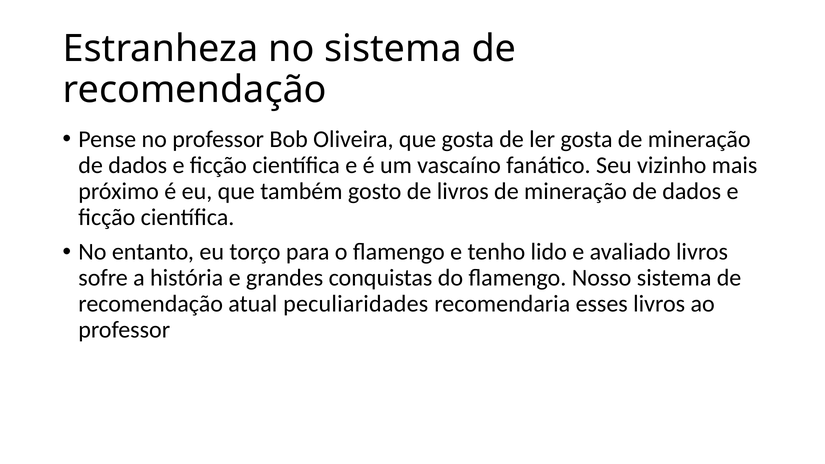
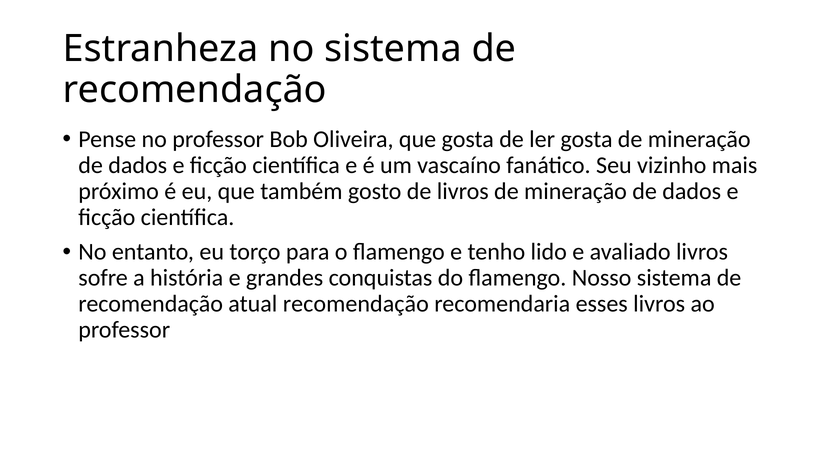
atual peculiaridades: peculiaridades -> recomendação
